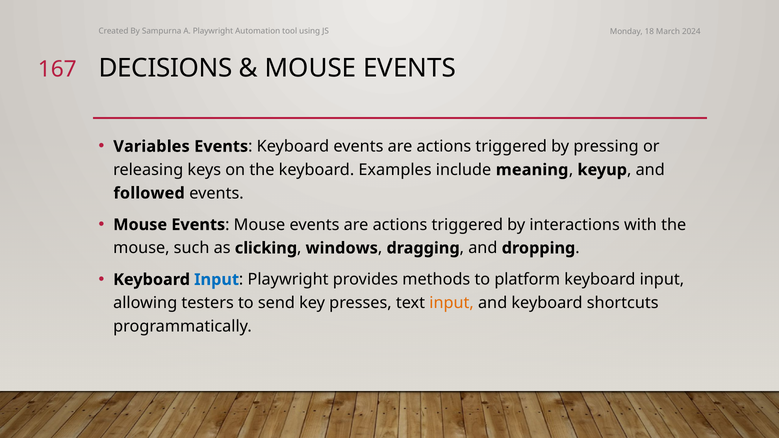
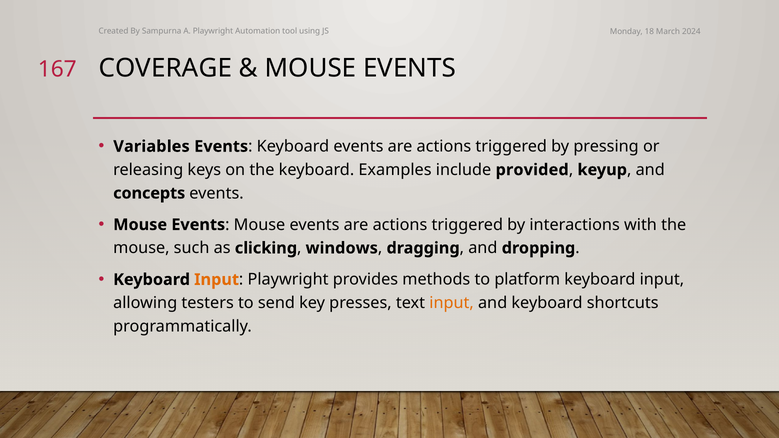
DECISIONS: DECISIONS -> COVERAGE
meaning: meaning -> provided
followed: followed -> concepts
Input at (217, 280) colour: blue -> orange
